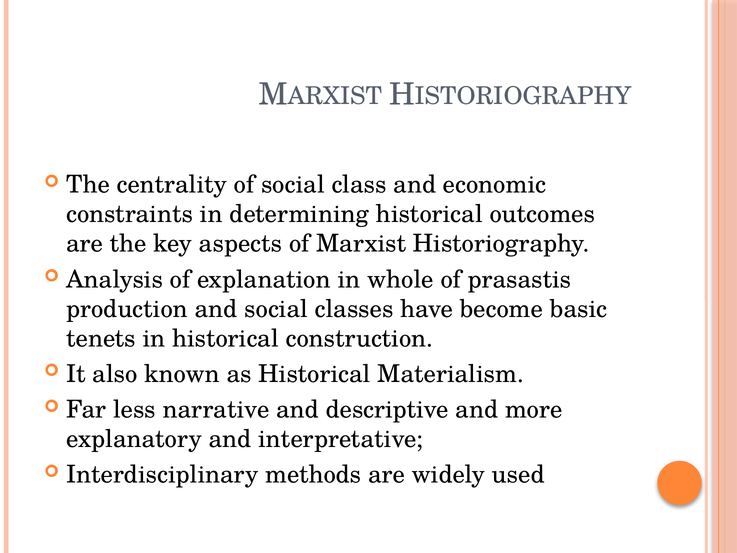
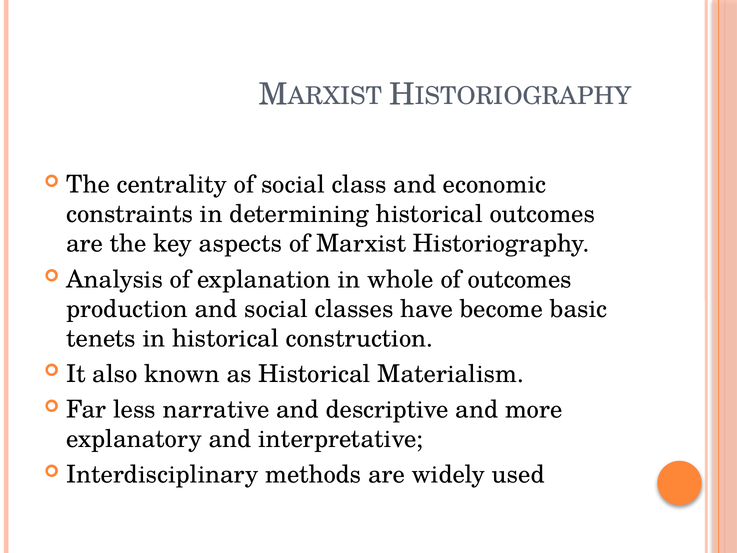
of prasastis: prasastis -> outcomes
